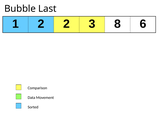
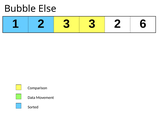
Last: Last -> Else
2 2: 2 -> 3
3 8: 8 -> 2
